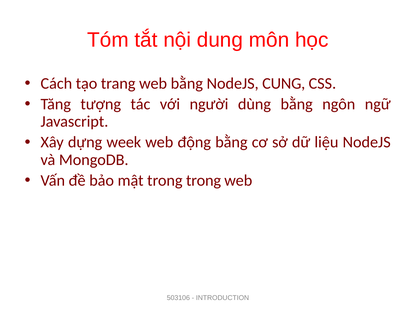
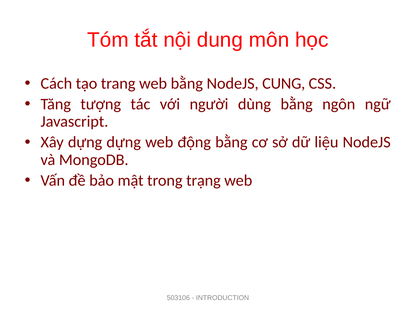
dựng week: week -> dựng
trong trong: trong -> trạng
